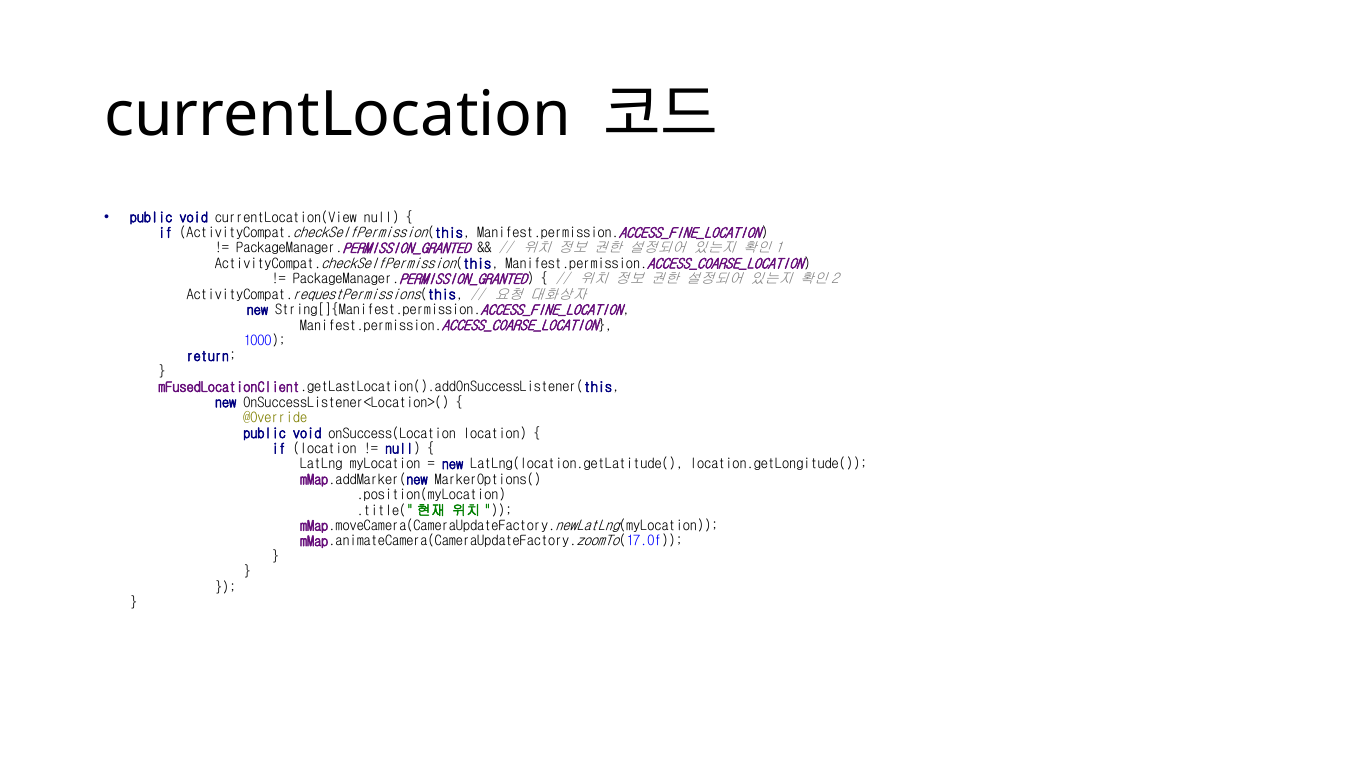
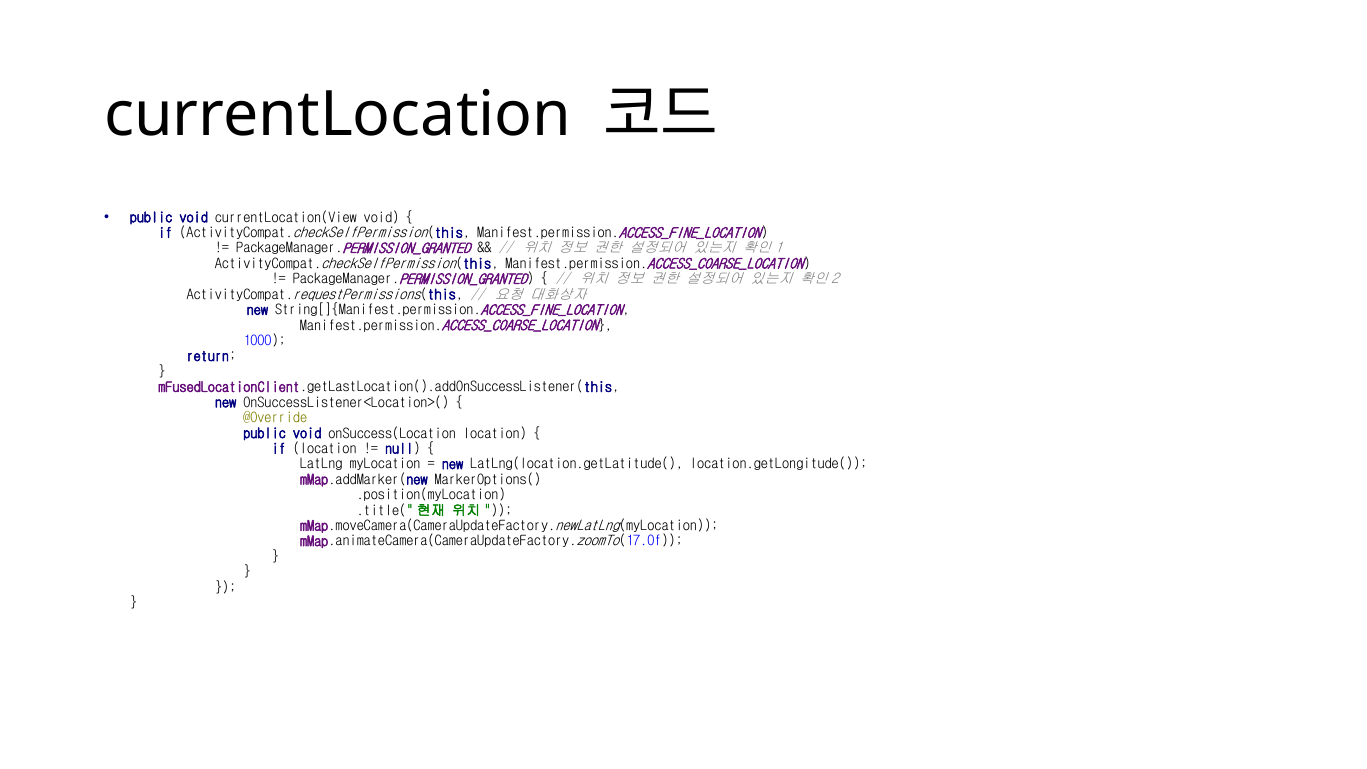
currentLocation(View null: null -> void
